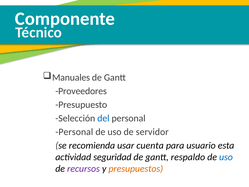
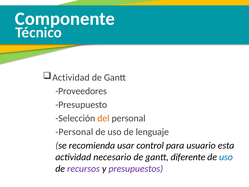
Manuales at (71, 77): Manuales -> Actividad
del colour: blue -> orange
servidor: servidor -> lenguaje
cuenta: cuenta -> control
seguridad: seguridad -> necesario
respaldo: respaldo -> diferente
presupuestos colour: orange -> purple
